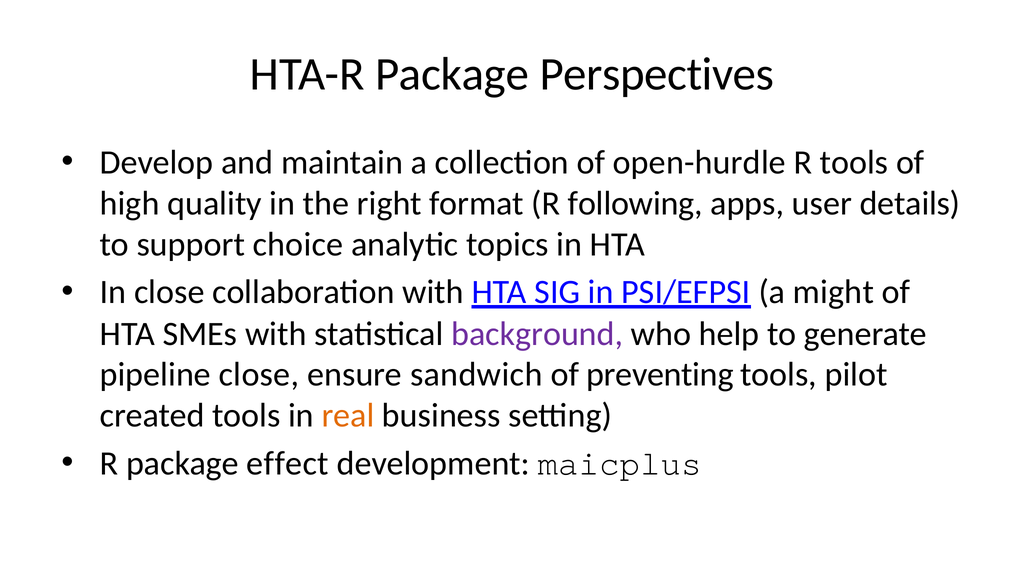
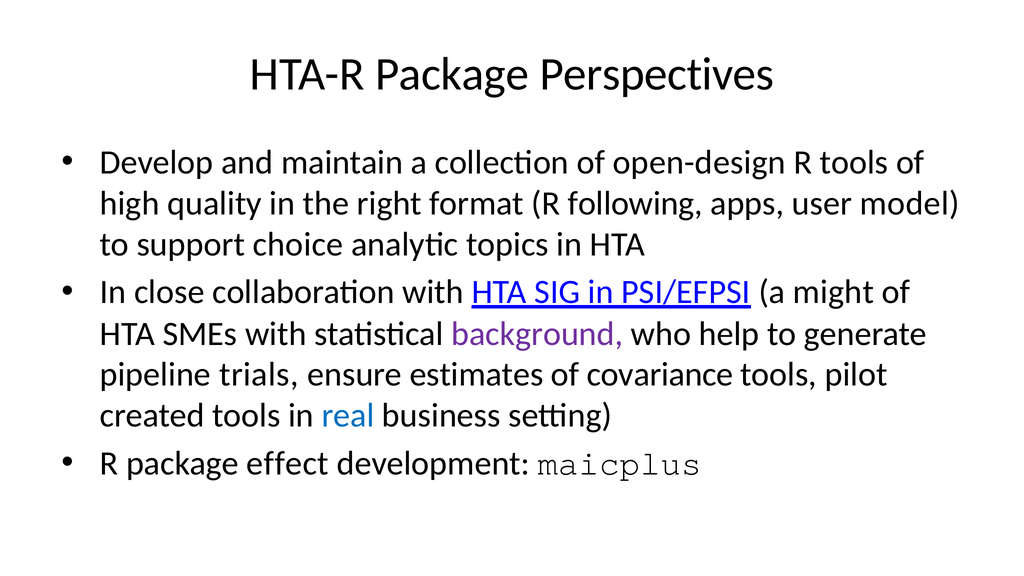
open-hurdle: open-hurdle -> open-design
details: details -> model
pipeline close: close -> trials
sandwich: sandwich -> estimates
preventing: preventing -> covariance
real colour: orange -> blue
